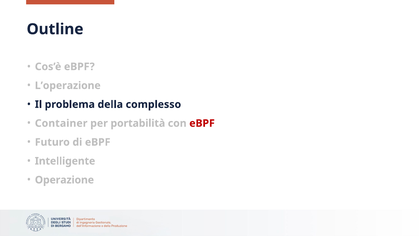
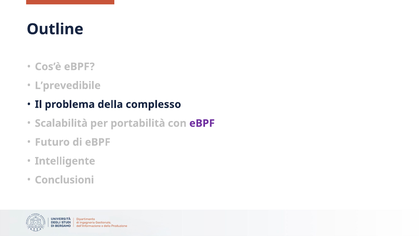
L’operazione: L’operazione -> L’prevedibile
Container: Container -> Scalabilità
eBPF at (202, 123) colour: red -> purple
Operazione: Operazione -> Conclusioni
